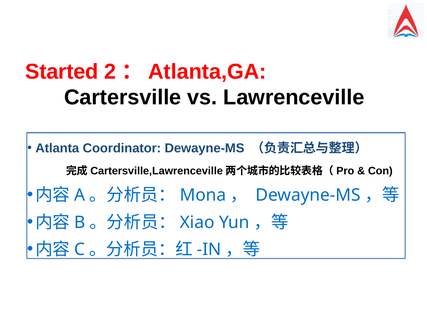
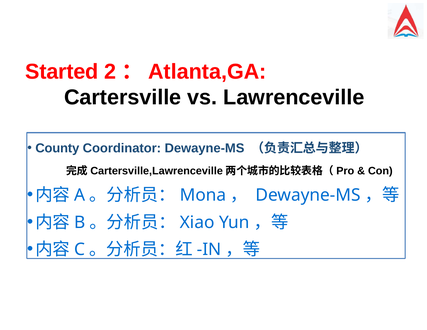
Atlanta: Atlanta -> County
